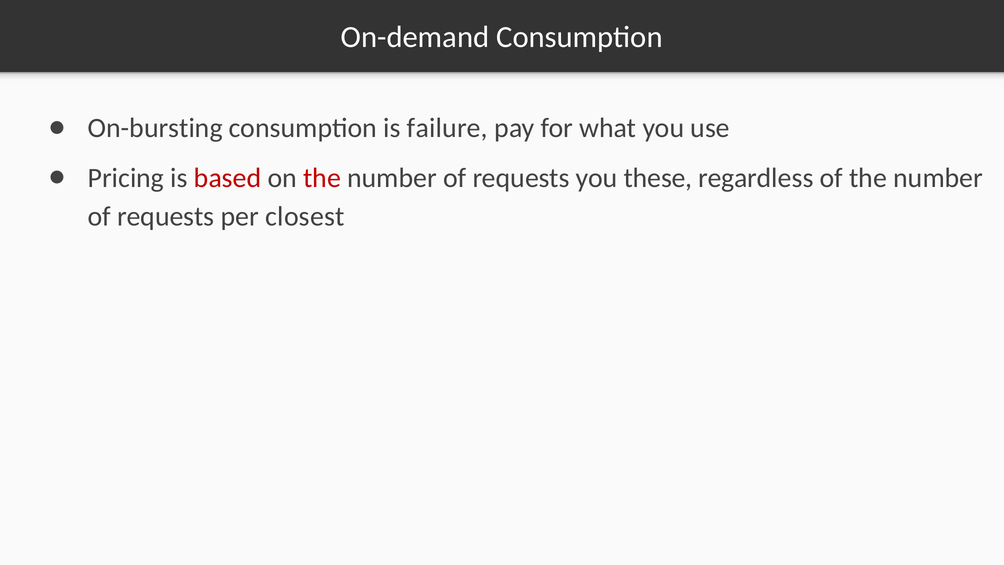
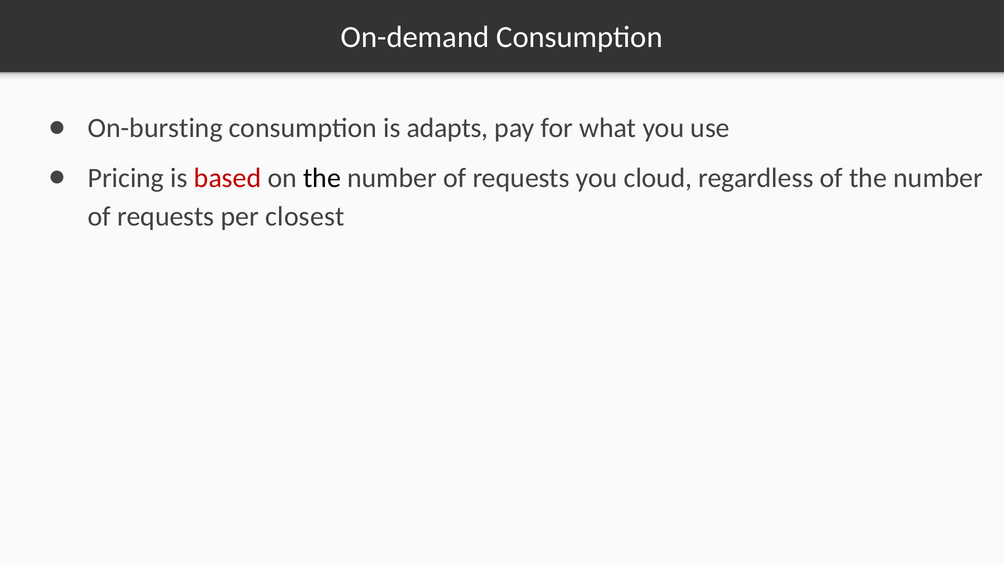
failure: failure -> adapts
the at (322, 178) colour: red -> black
these: these -> cloud
